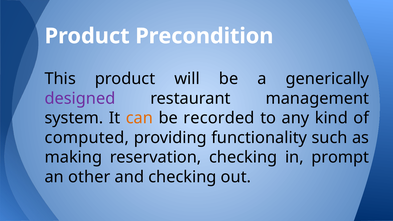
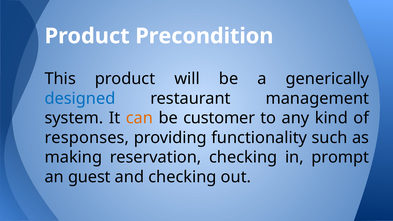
designed colour: purple -> blue
recorded: recorded -> customer
computed: computed -> responses
other: other -> guest
